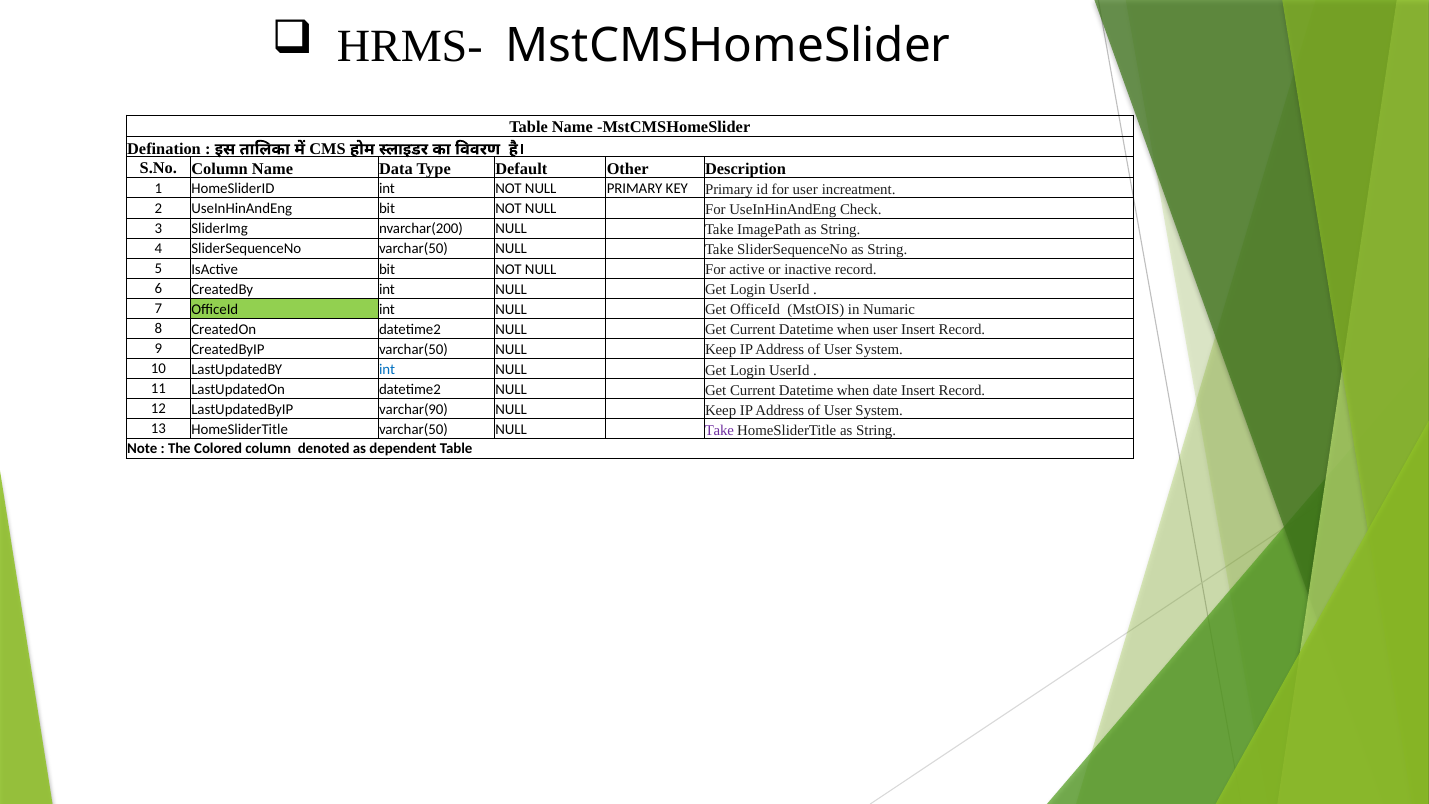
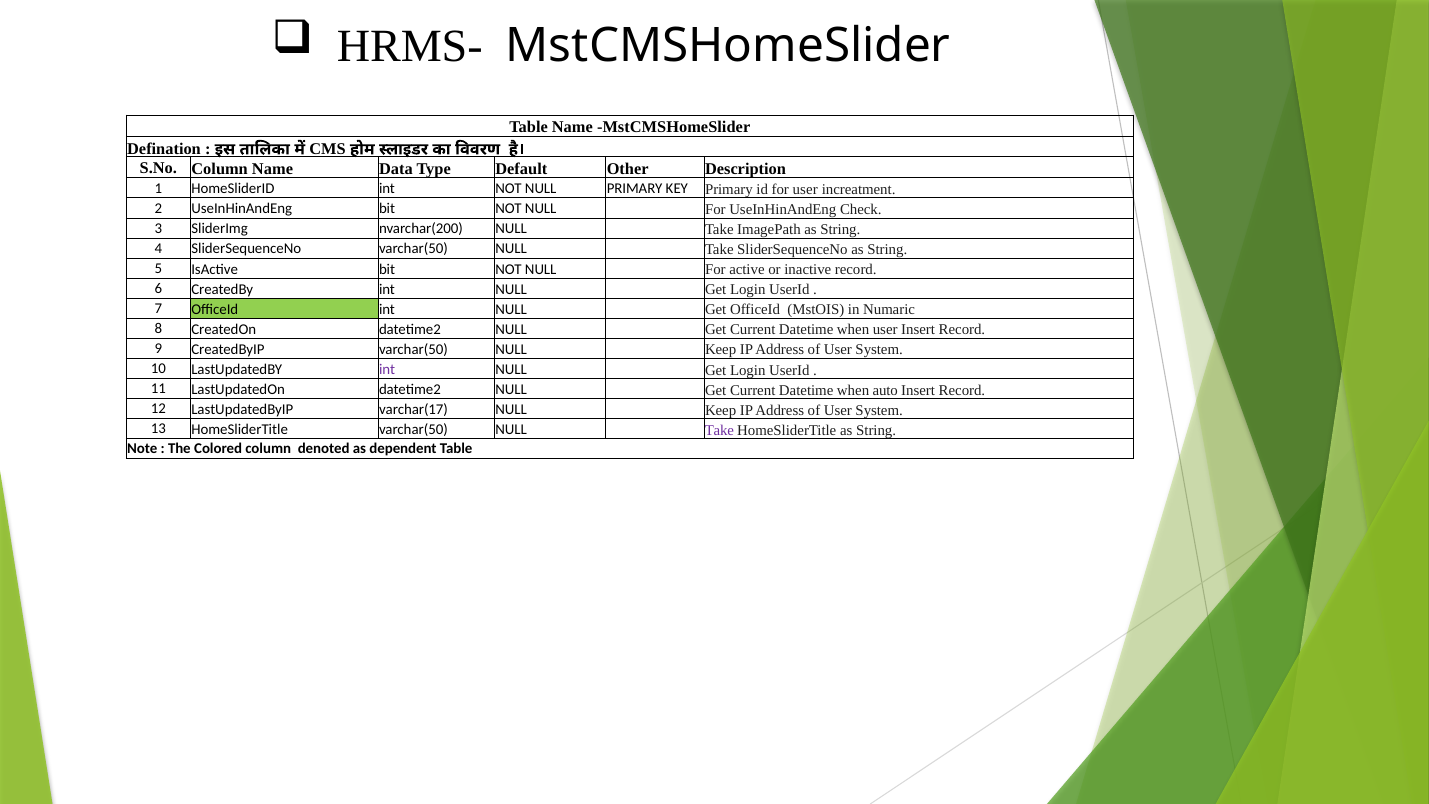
int at (387, 369) colour: blue -> purple
date: date -> auto
varchar(90: varchar(90 -> varchar(17
